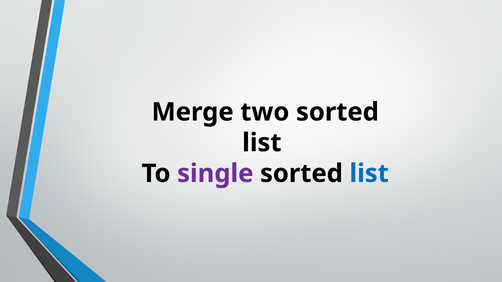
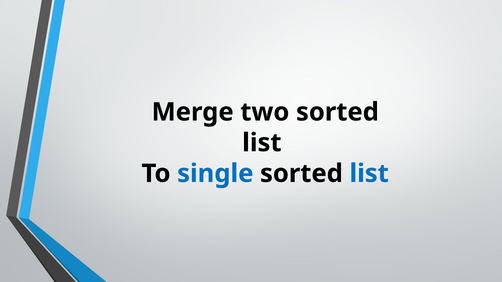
single colour: purple -> blue
